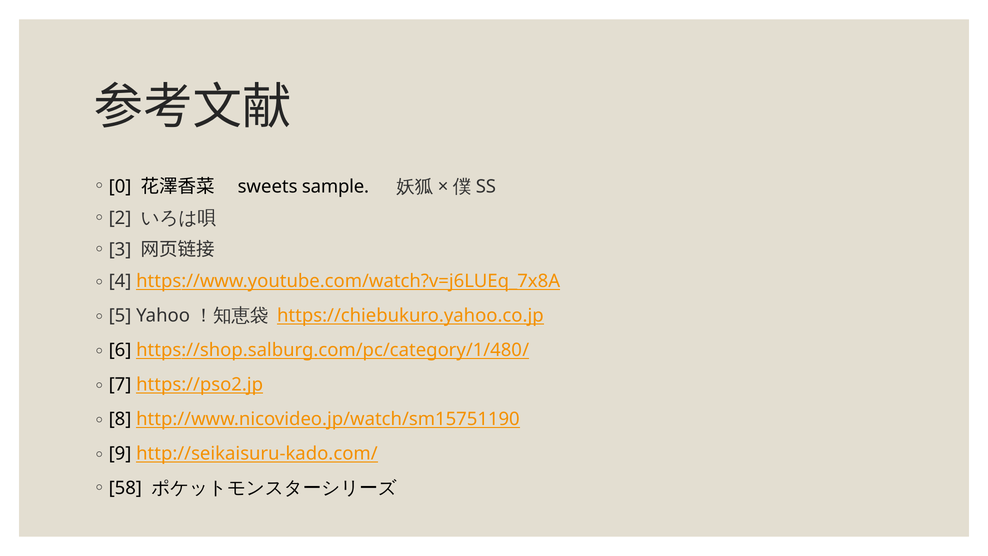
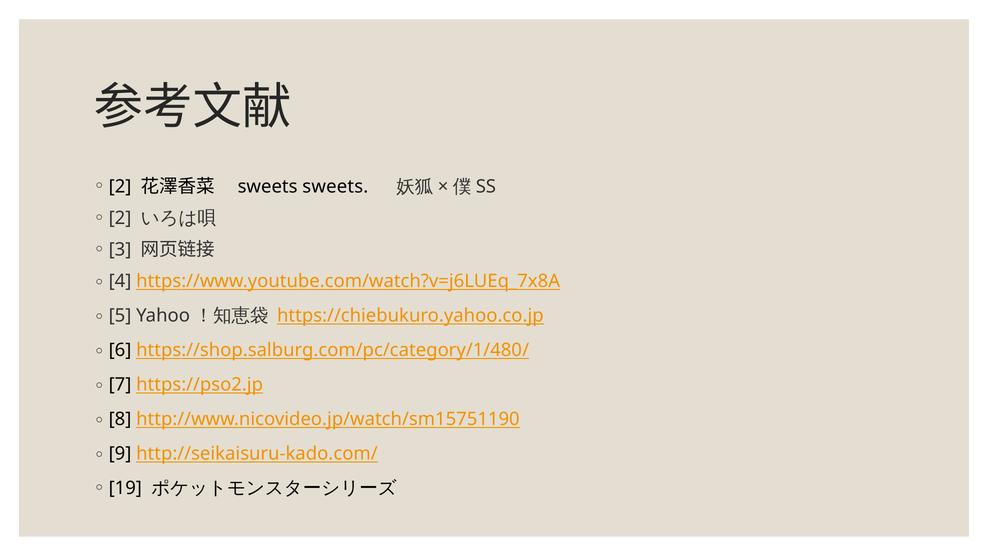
0 at (120, 187): 0 -> 2
sweets sample: sample -> sweets
58: 58 -> 19
